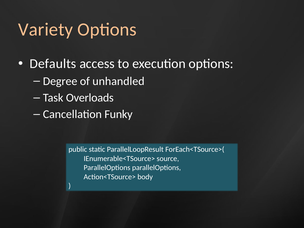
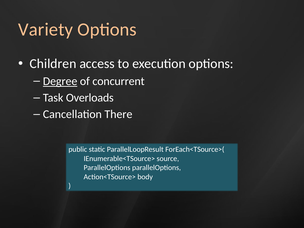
Defaults: Defaults -> Children
Degree underline: none -> present
unhandled: unhandled -> concurrent
Funky: Funky -> There
